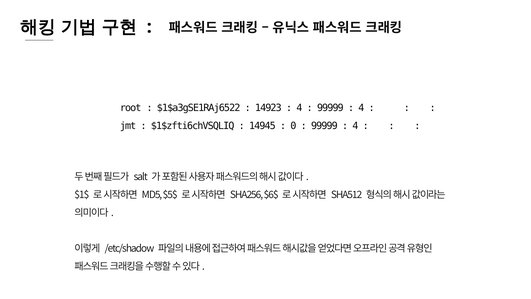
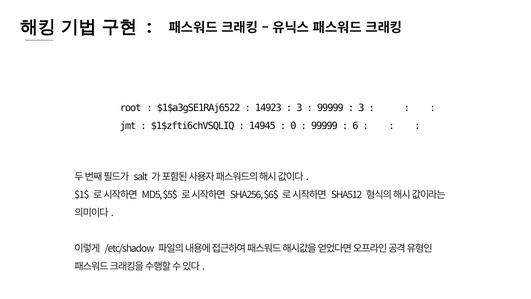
4 at (299, 108): 4 -> 3
4 at (361, 108): 4 -> 3
4 at (355, 126): 4 -> 6
